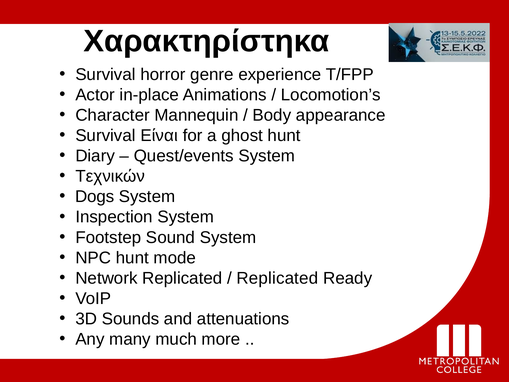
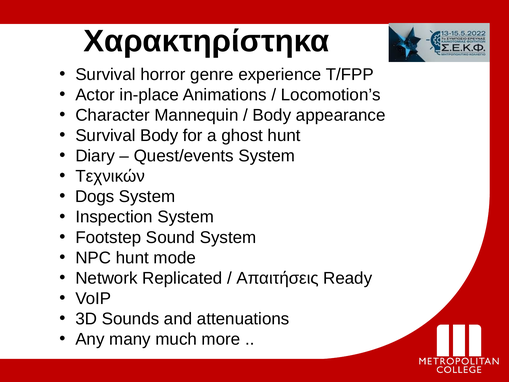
Survival Είναι: Είναι -> Body
Replicated at (277, 278): Replicated -> Απαιτήσεις
